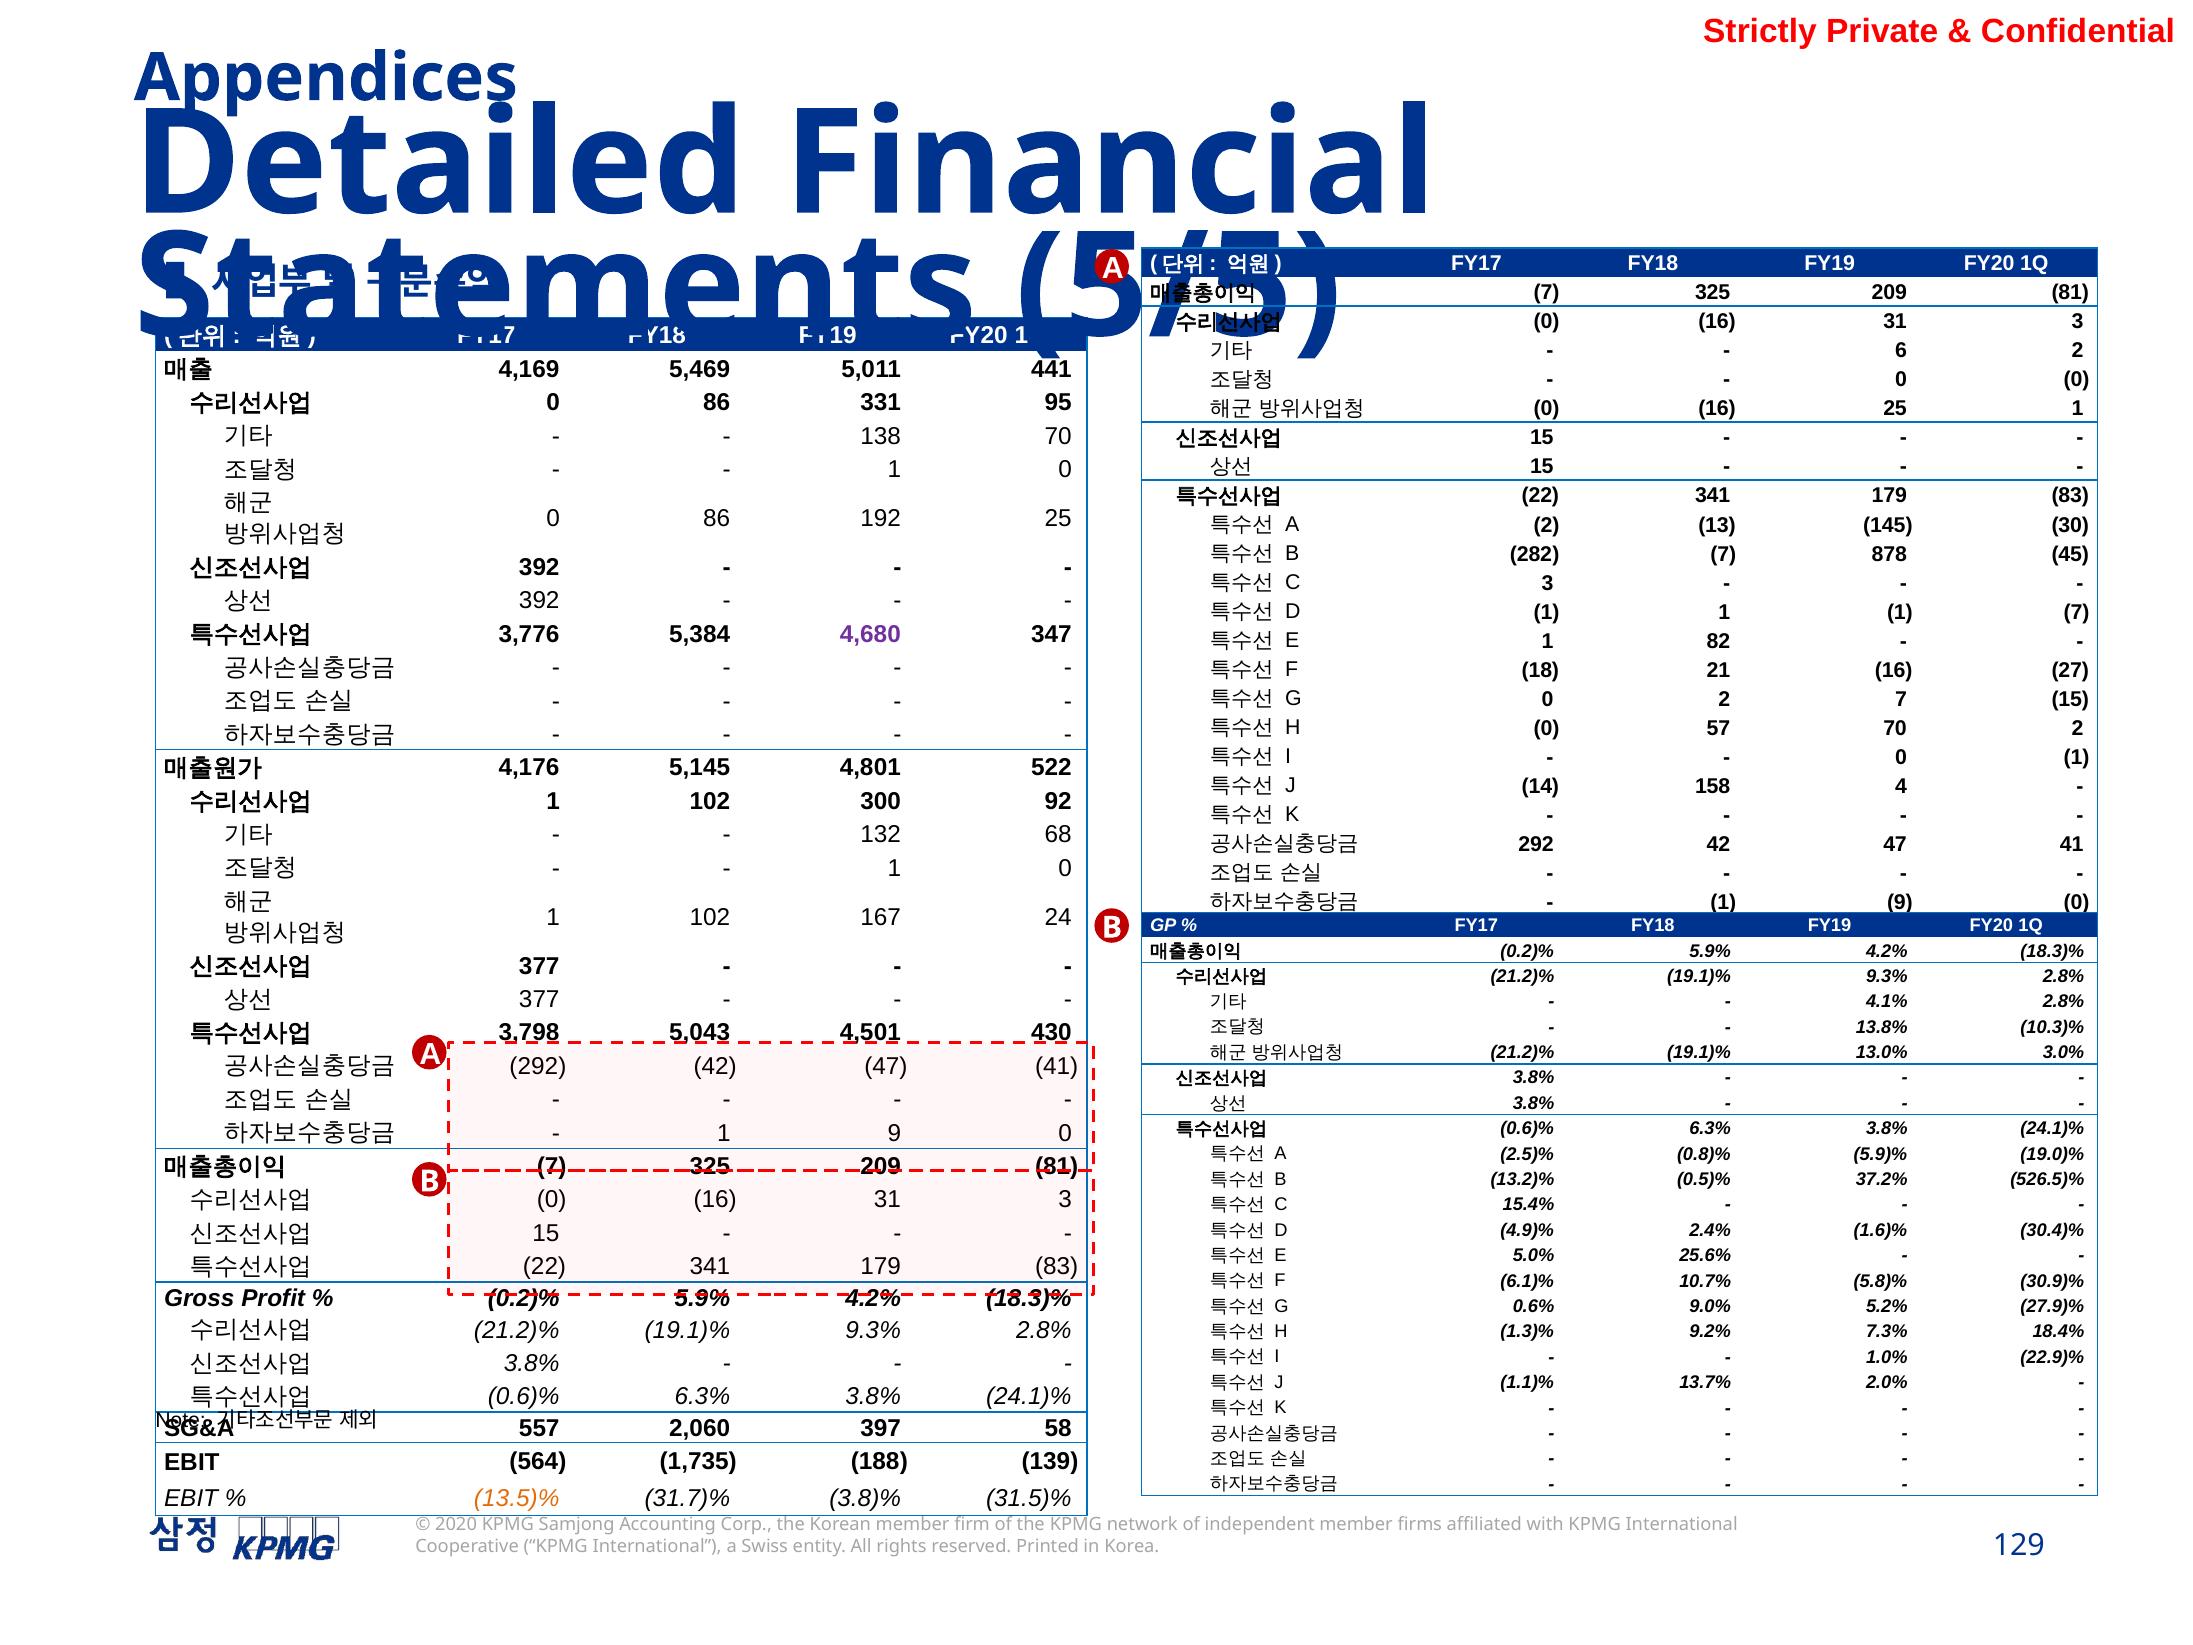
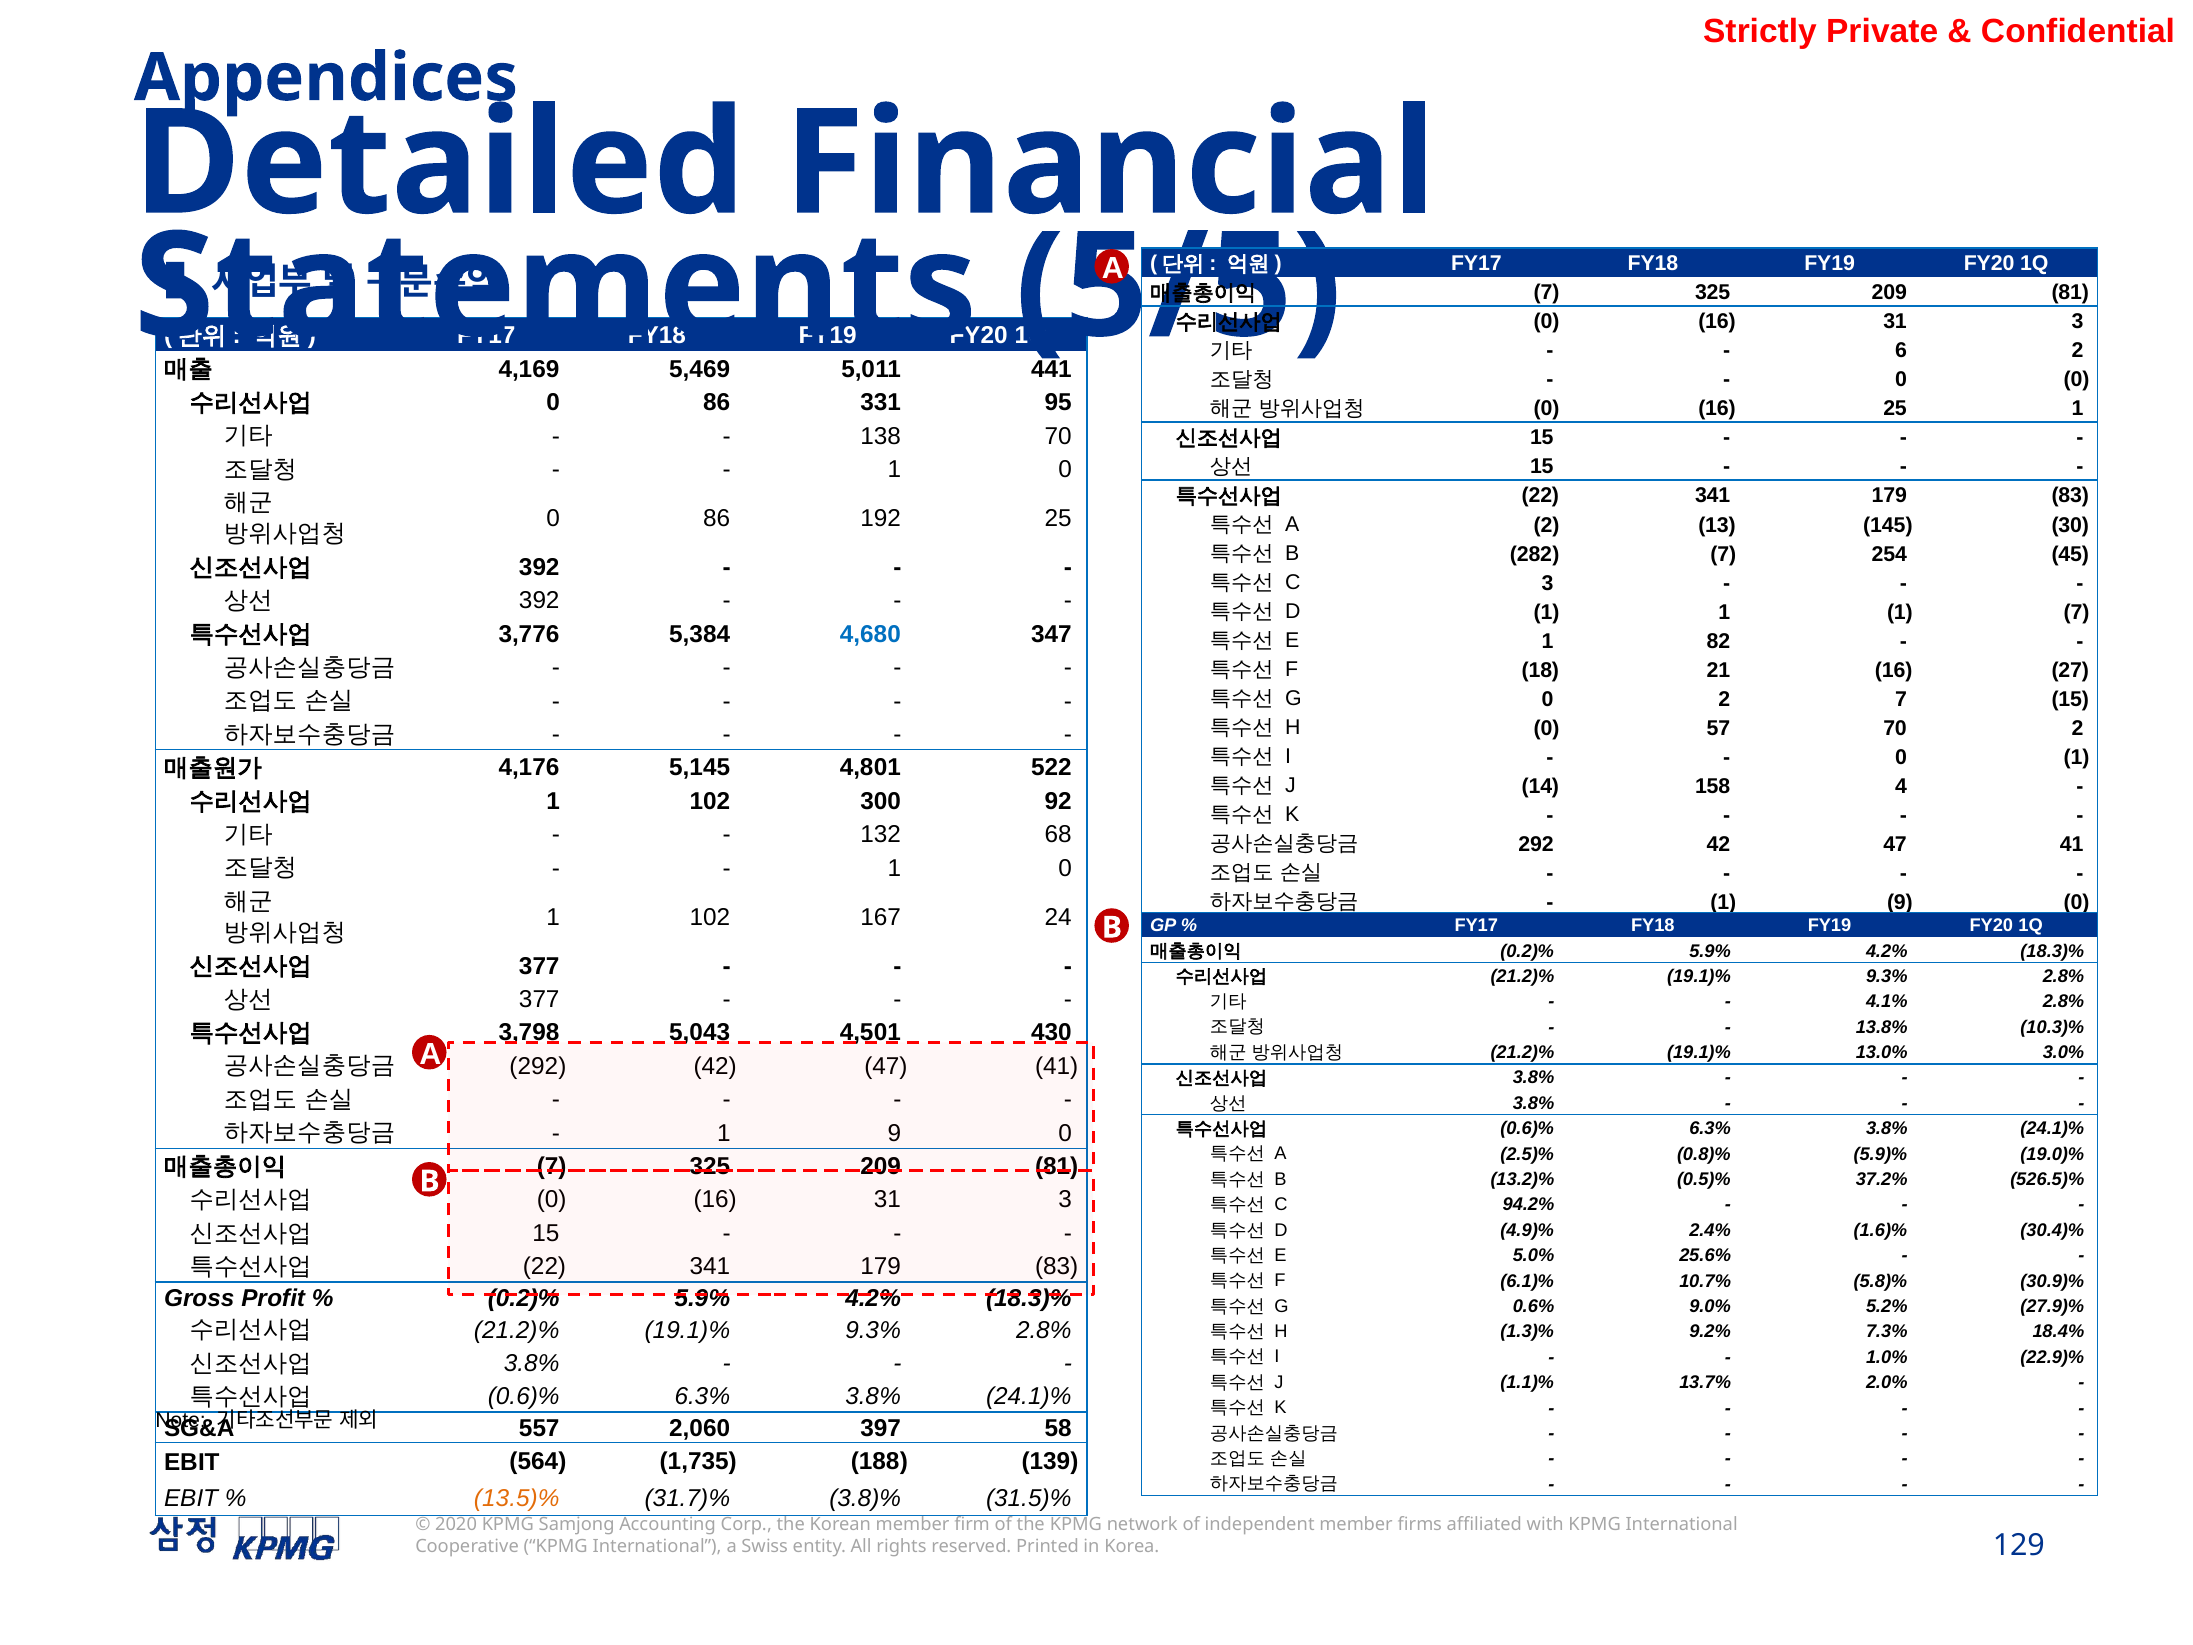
878: 878 -> 254
4,680 colour: purple -> blue
15.4%: 15.4% -> 94.2%
